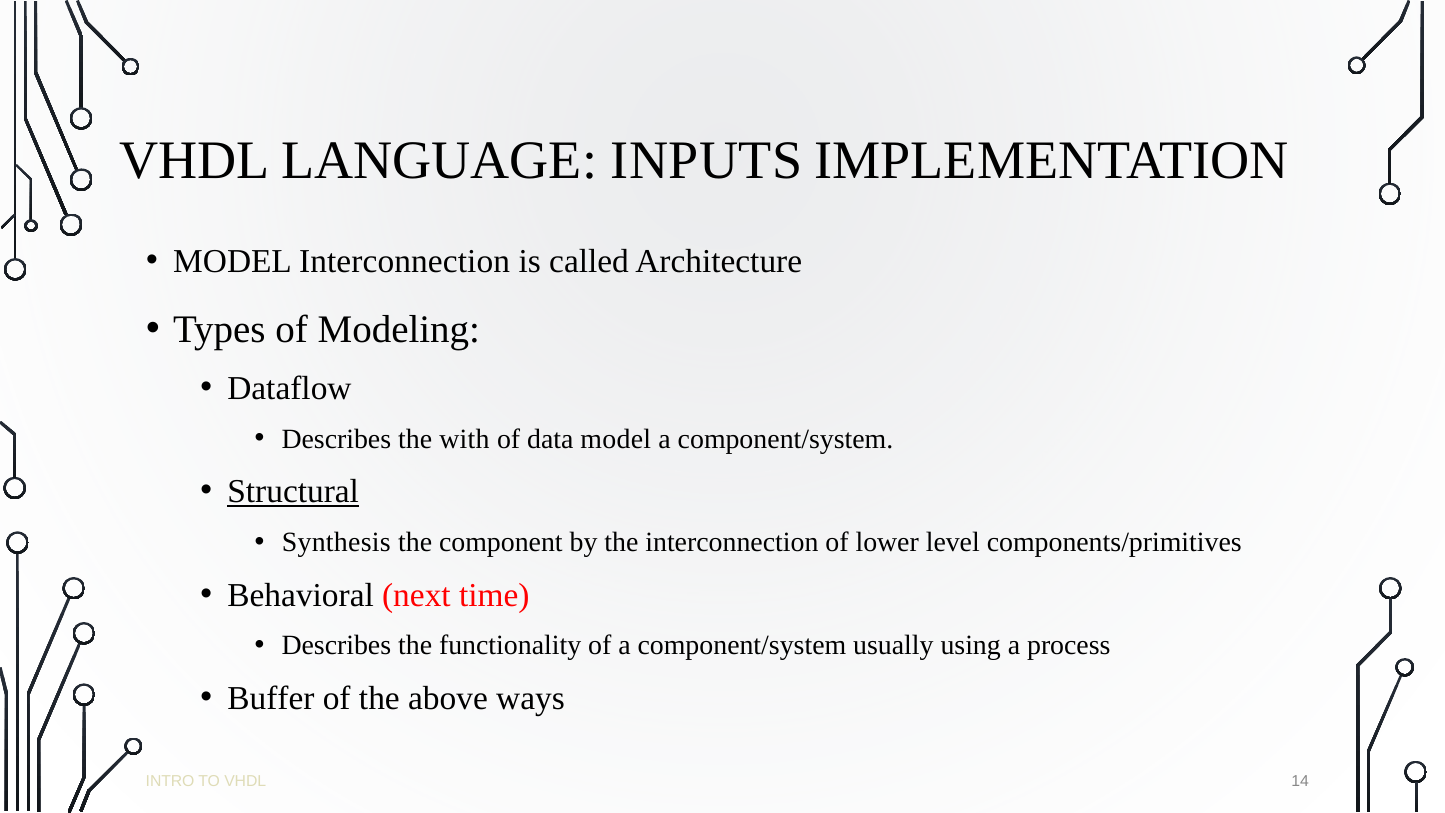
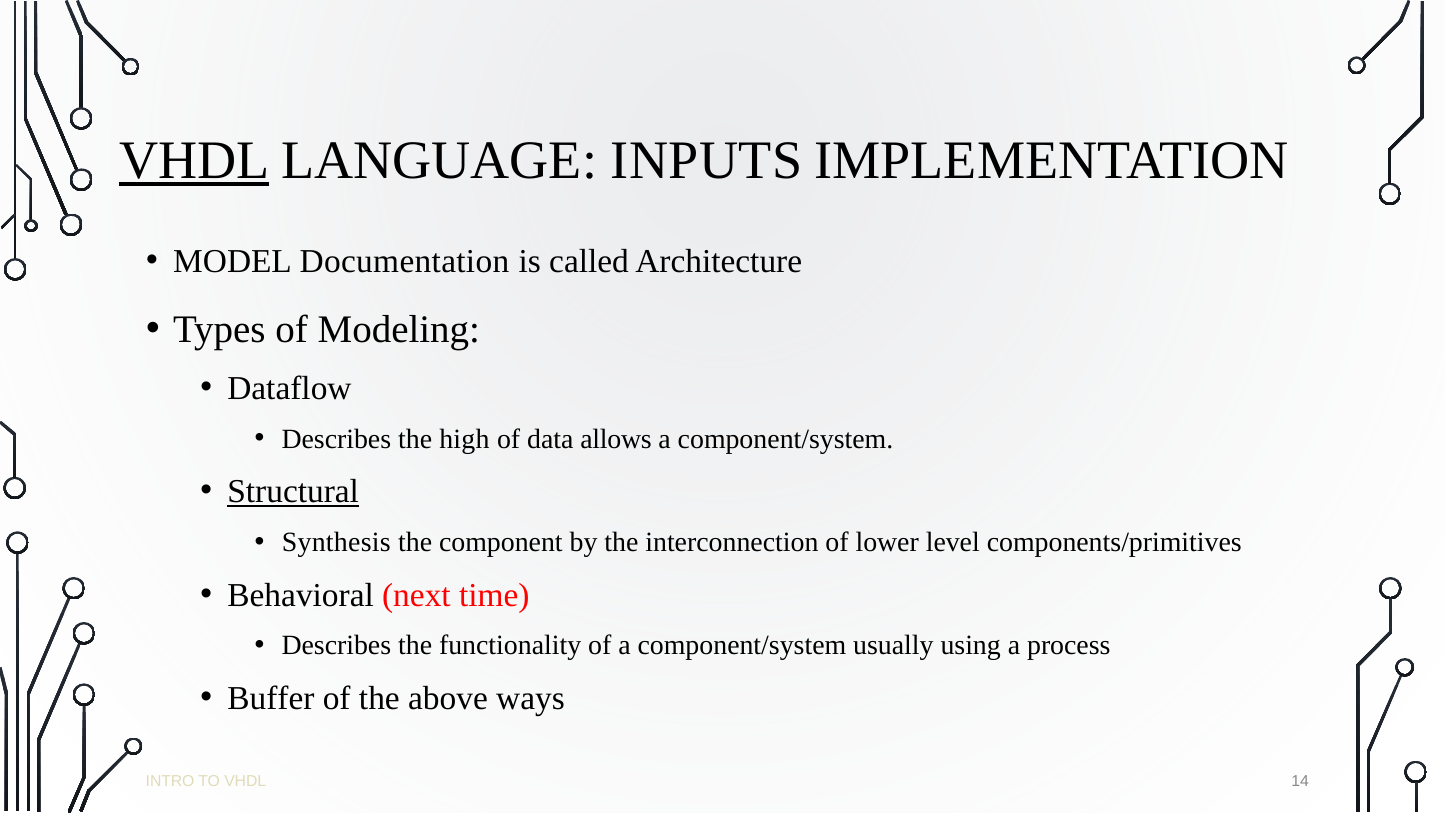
VHDL at (194, 161) underline: none -> present
MODEL Interconnection: Interconnection -> Documentation
with: with -> high
data model: model -> allows
